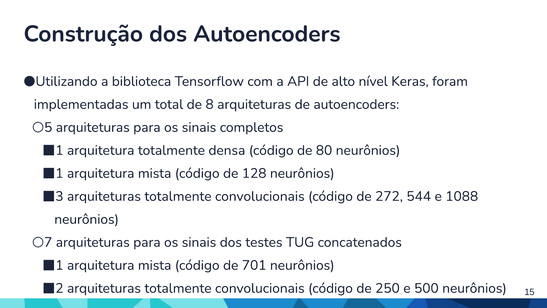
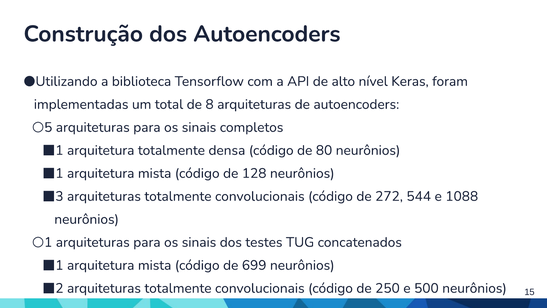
7 at (48, 242): 7 -> 1
701: 701 -> 699
